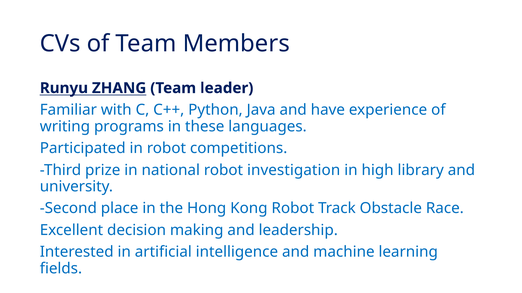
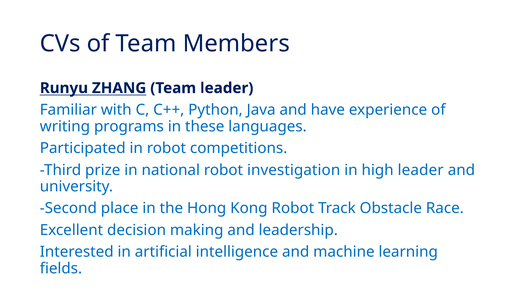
high library: library -> leader
